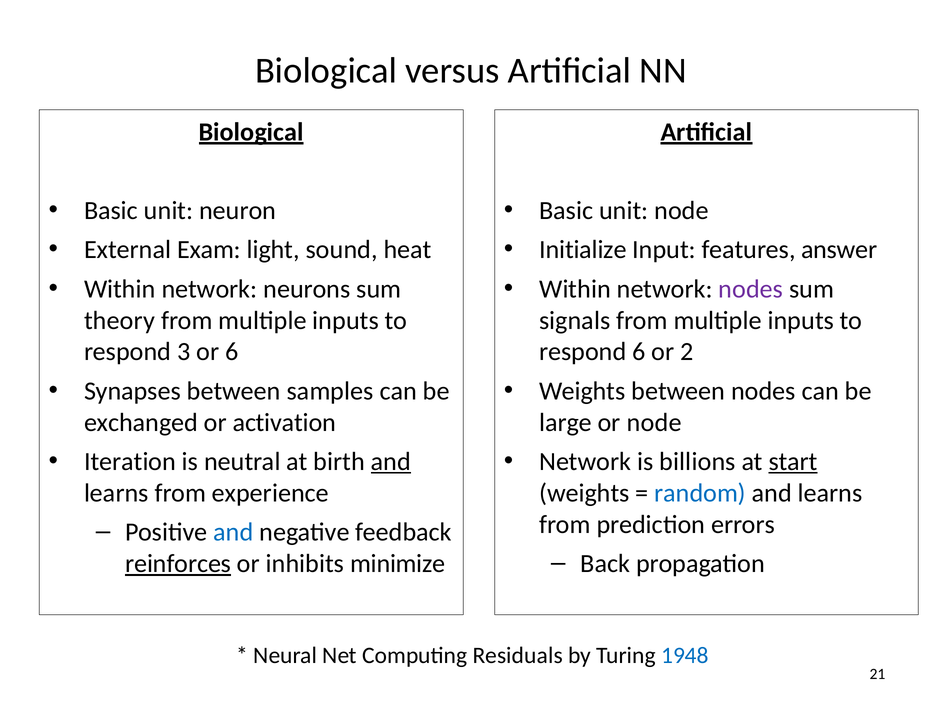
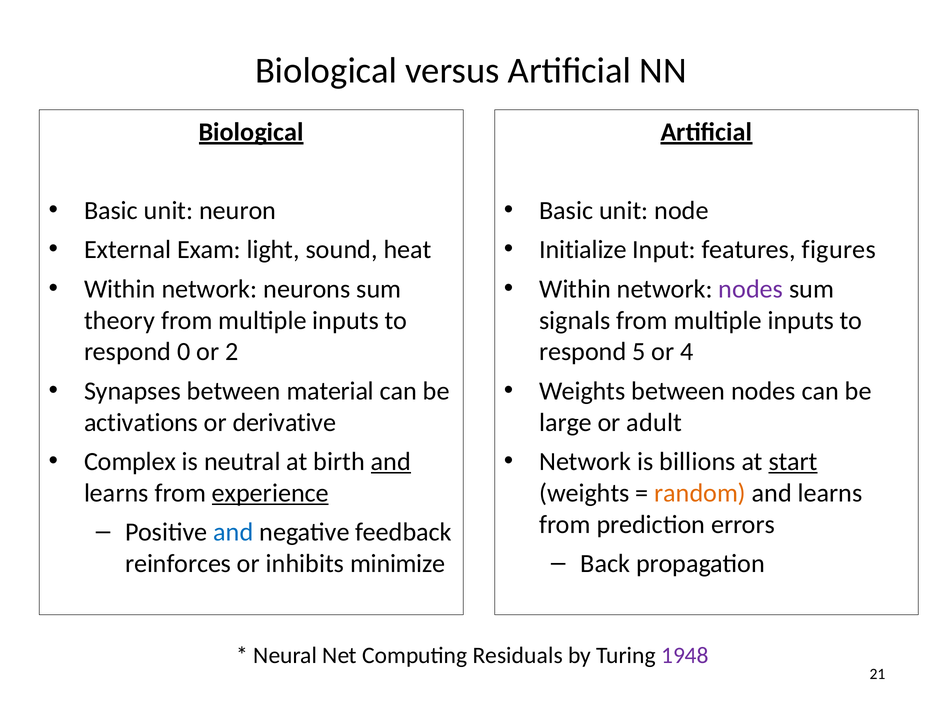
answer: answer -> figures
3: 3 -> 0
or 6: 6 -> 2
respond 6: 6 -> 5
2: 2 -> 4
samples: samples -> material
or node: node -> adult
exchanged: exchanged -> activations
activation: activation -> derivative
Iteration: Iteration -> Complex
experience underline: none -> present
random colour: blue -> orange
reinforces underline: present -> none
1948 colour: blue -> purple
